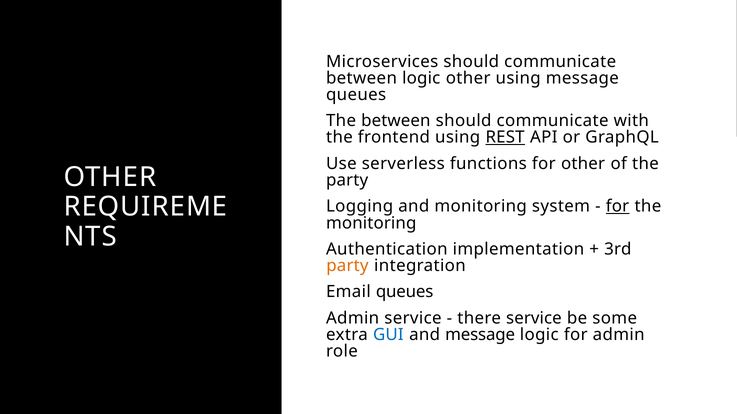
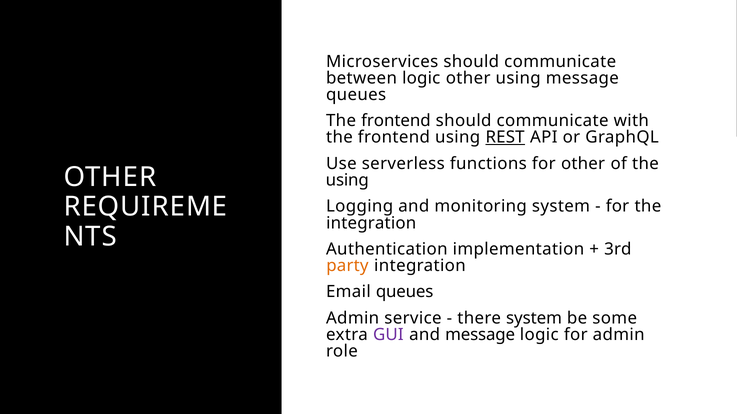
between at (396, 121): between -> frontend
party at (347, 180): party -> using
for at (617, 207) underline: present -> none
monitoring at (371, 223): monitoring -> integration
there service: service -> system
GUI colour: blue -> purple
